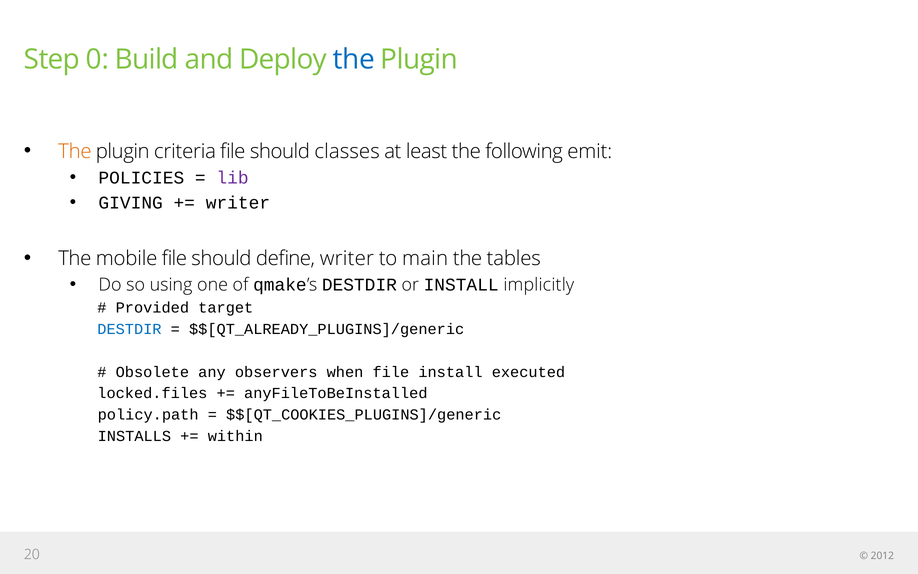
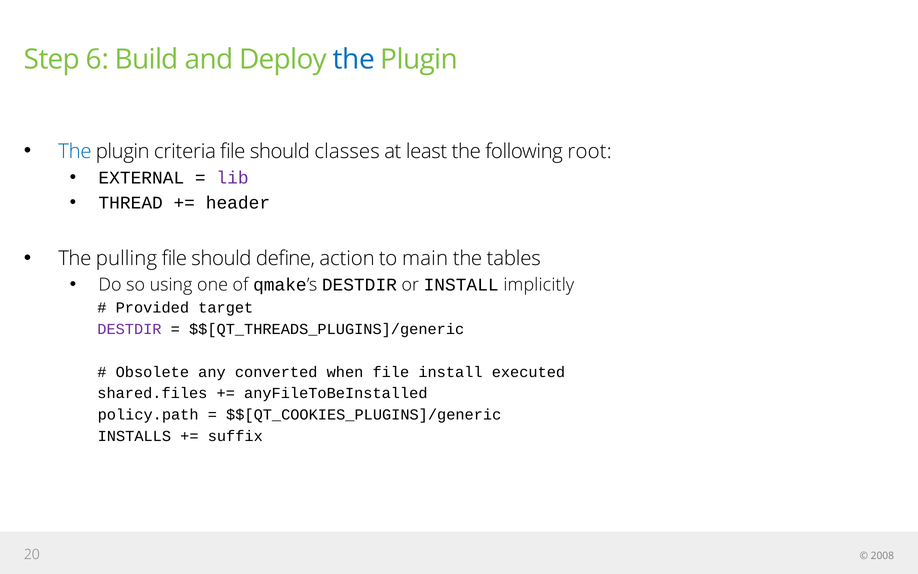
0: 0 -> 6
The at (75, 151) colour: orange -> blue
emit: emit -> root
POLICIES: POLICIES -> EXTERNAL
GIVING: GIVING -> THREAD
writer at (238, 203): writer -> header
mobile: mobile -> pulling
define writer: writer -> action
DESTDIR at (129, 329) colour: blue -> purple
$$[QT_ALREADY_PLUGINS]/generic: $$[QT_ALREADY_PLUGINS]/generic -> $$[QT_THREADS_PLUGINS]/generic
observers: observers -> converted
locked.files: locked.files -> shared.files
within: within -> suffix
2012: 2012 -> 2008
